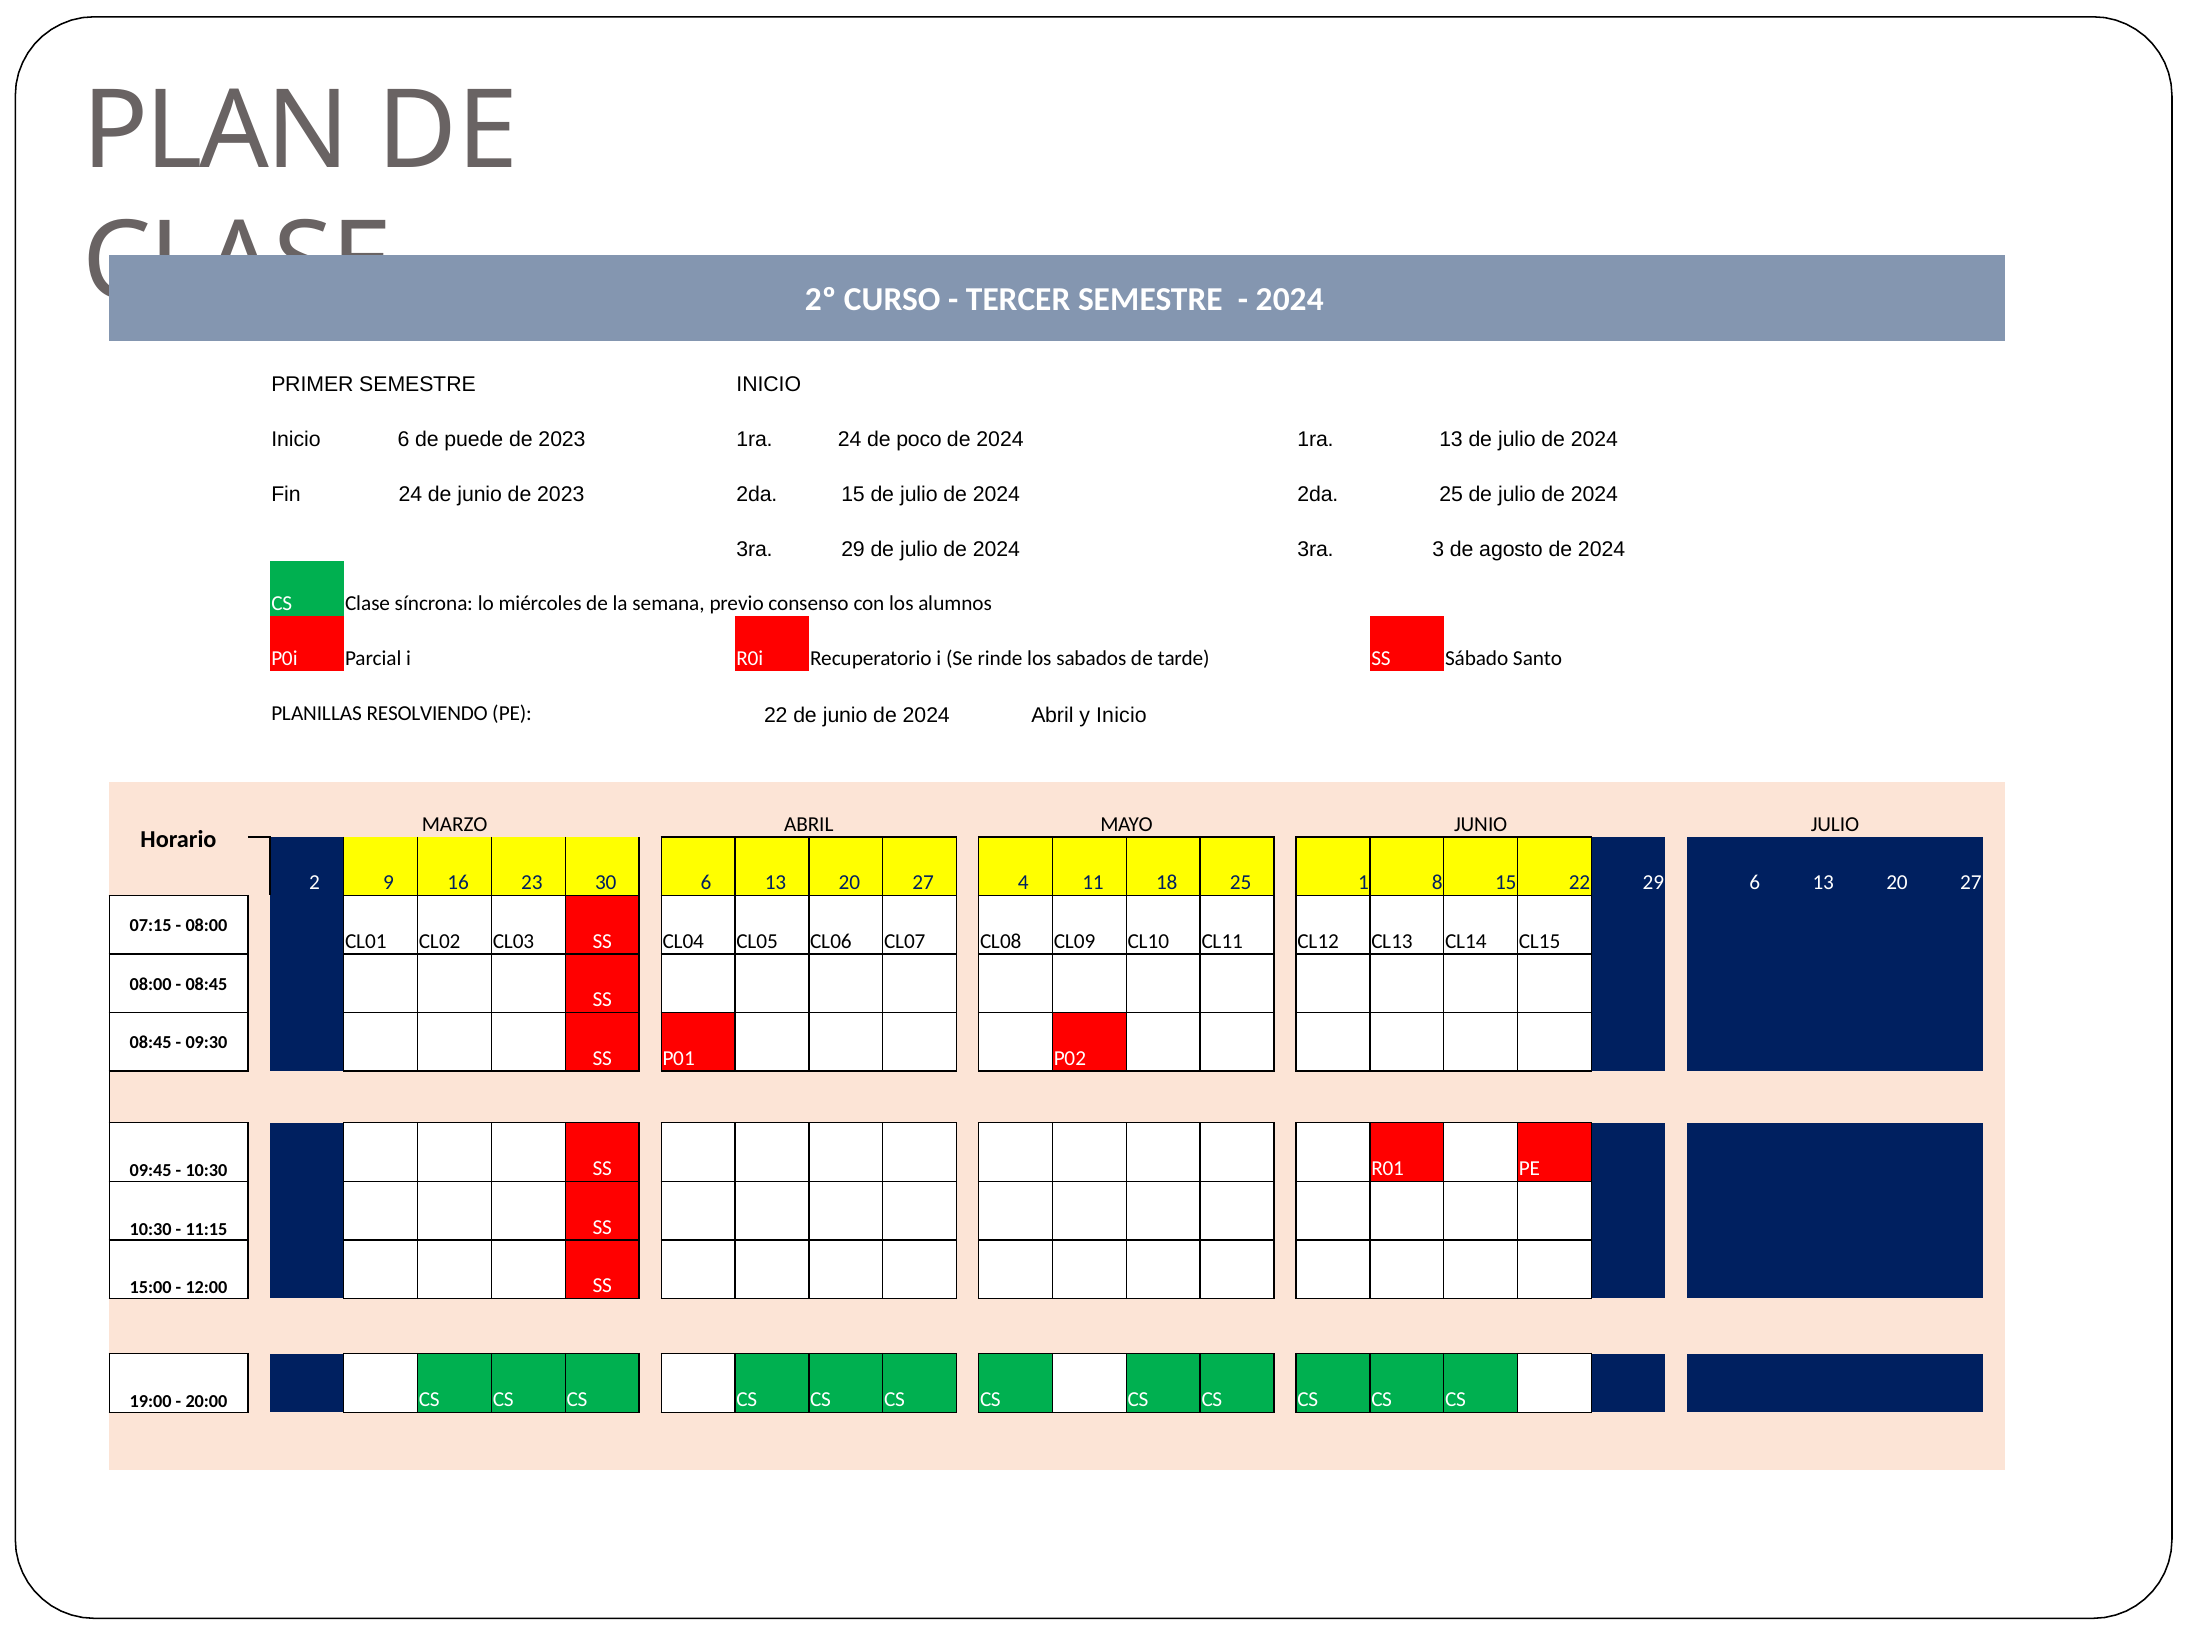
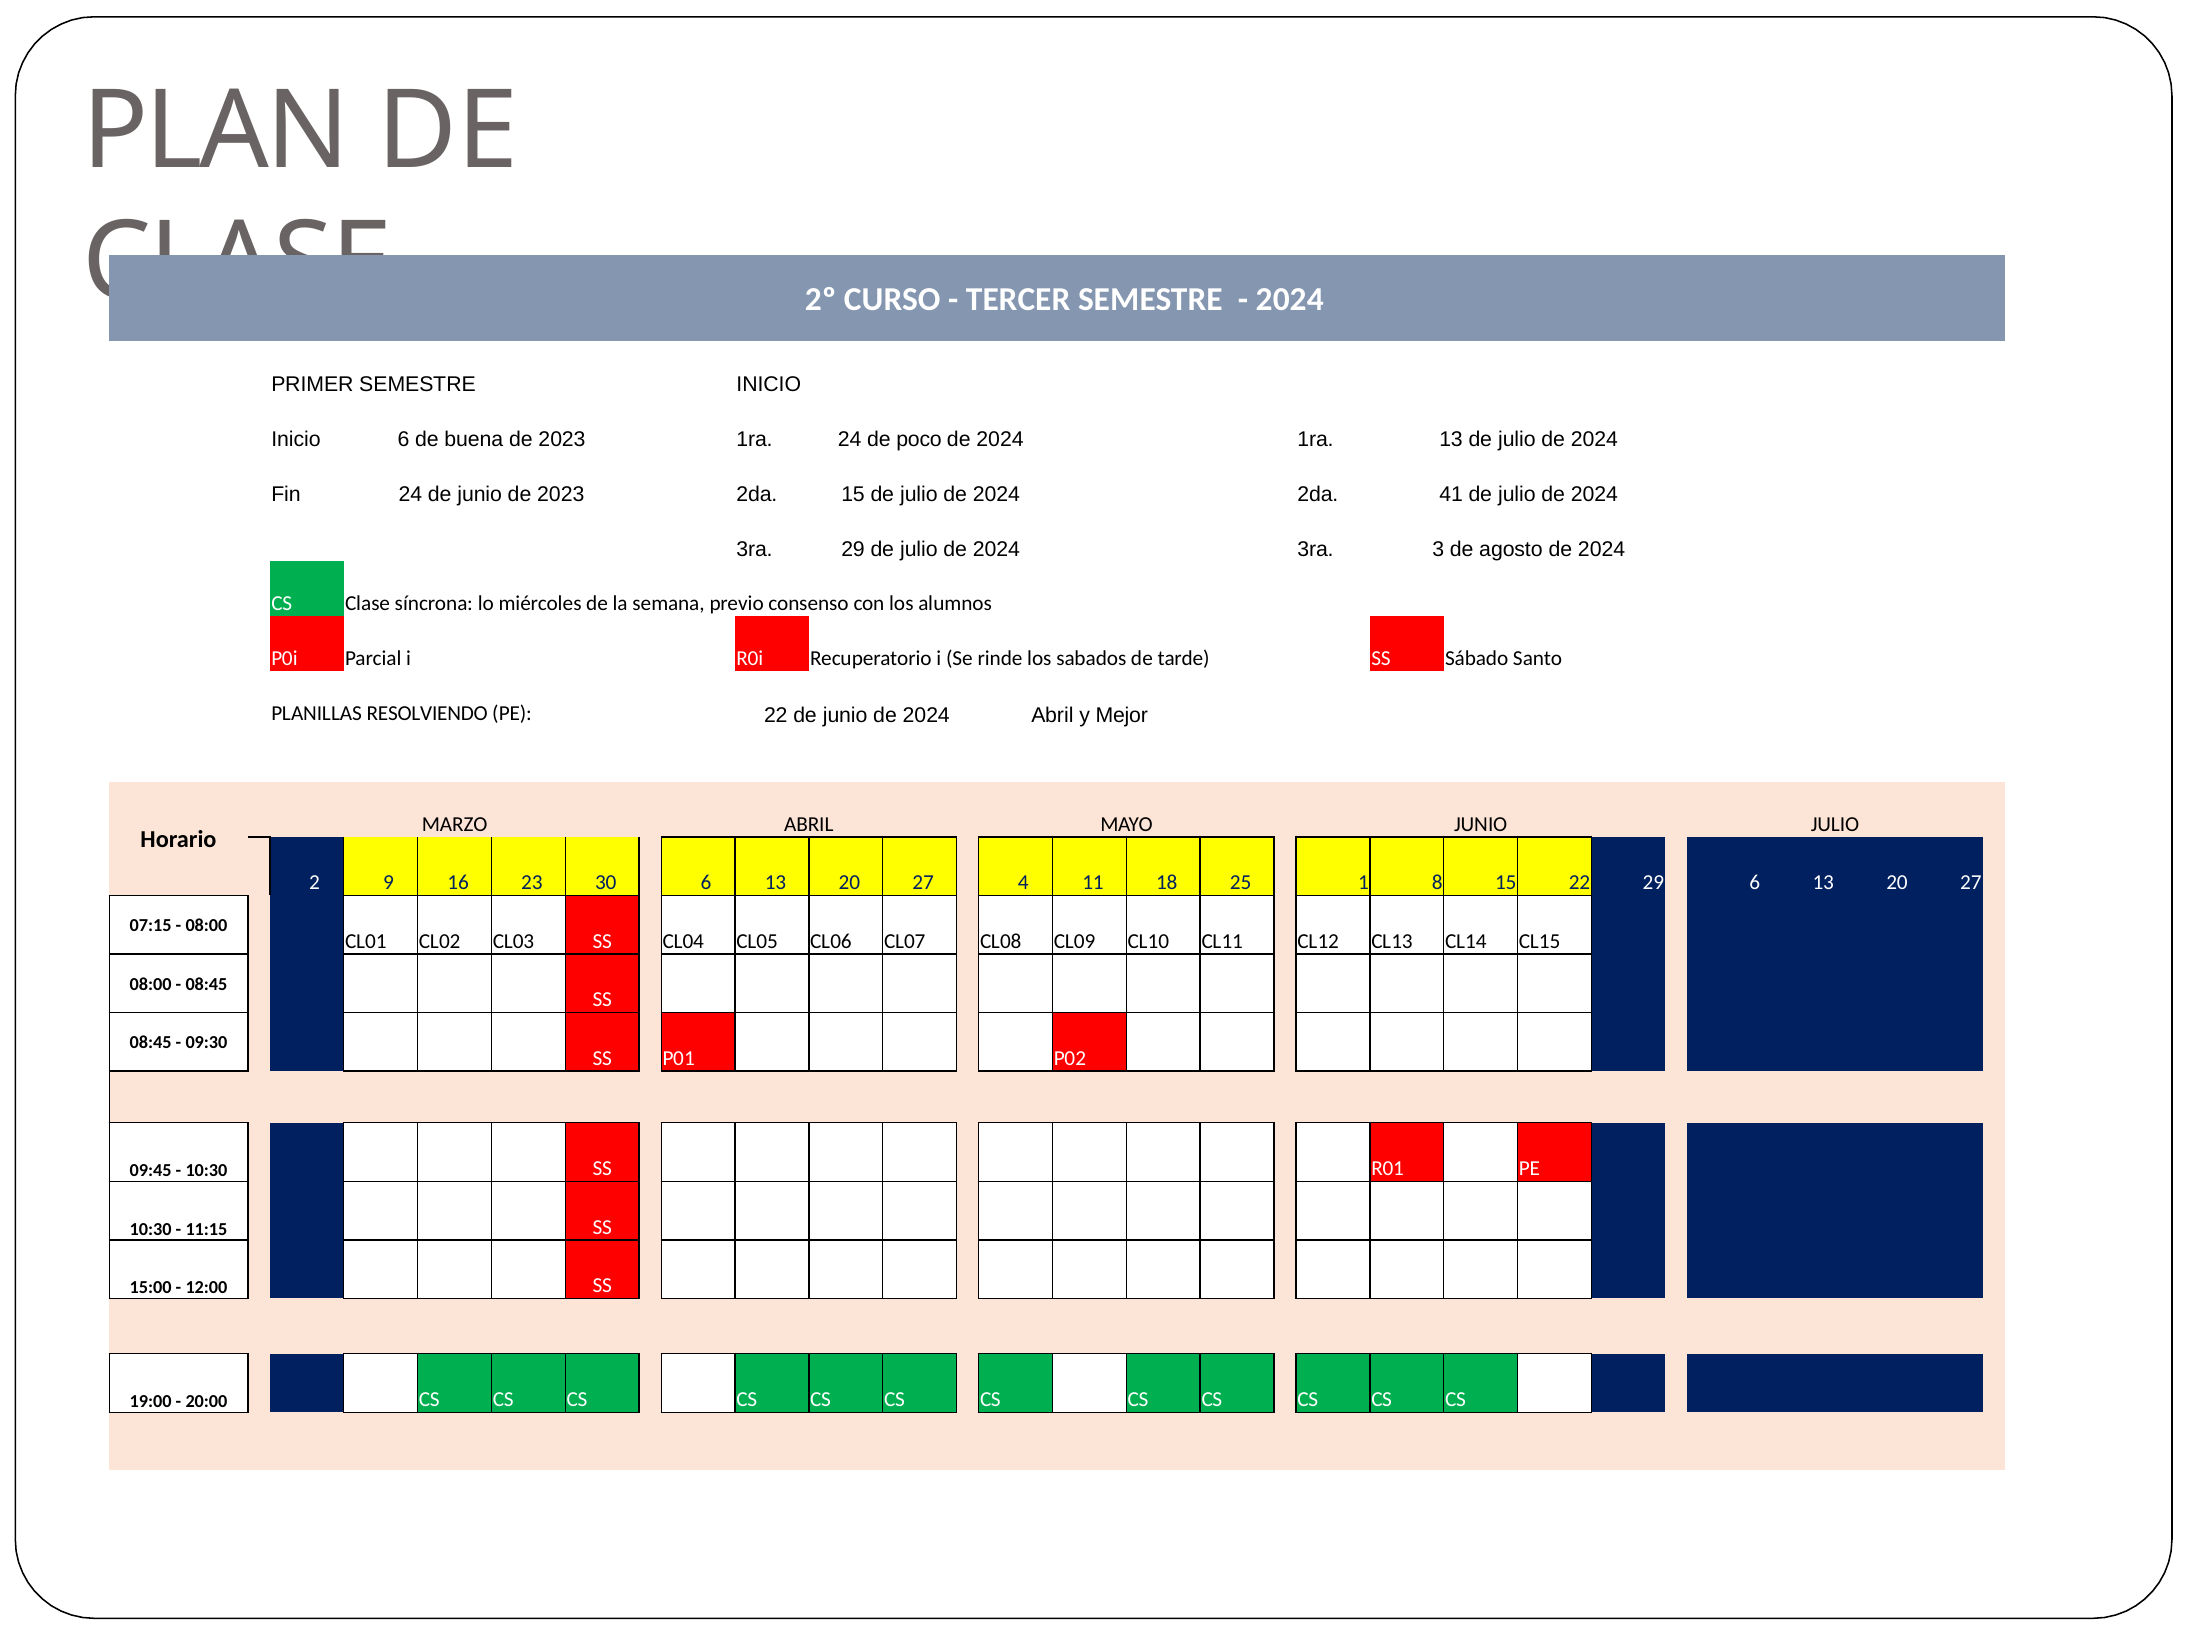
puede: puede -> buena
2da 25: 25 -> 41
y Inicio: Inicio -> Mejor
